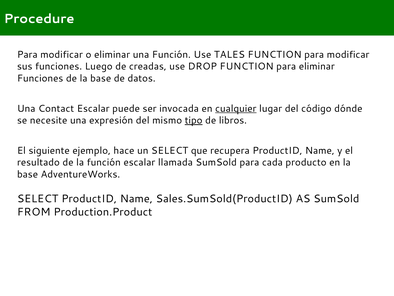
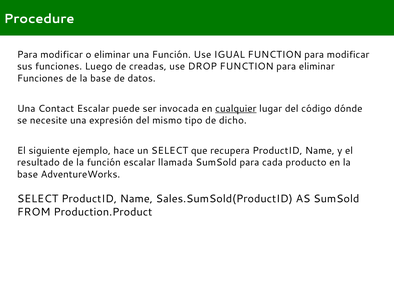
TALES: TALES -> IGUAL
tipo underline: present -> none
libros: libros -> dicho
